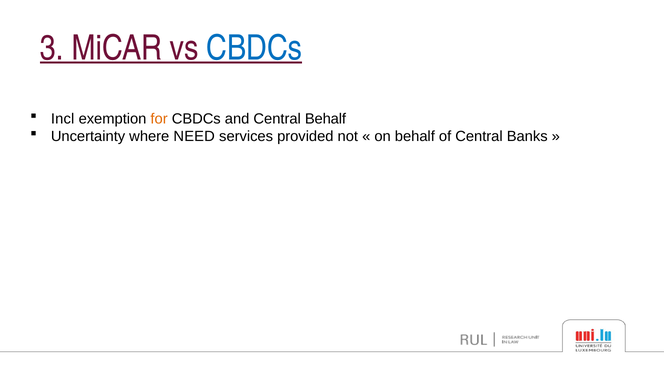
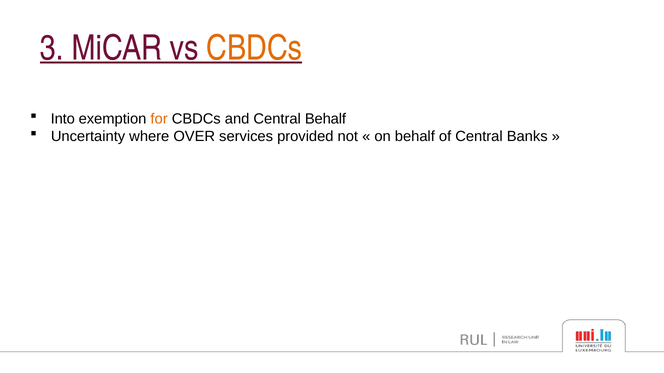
CBDCs at (254, 49) colour: blue -> orange
Incl: Incl -> Into
NEED: NEED -> OVER
